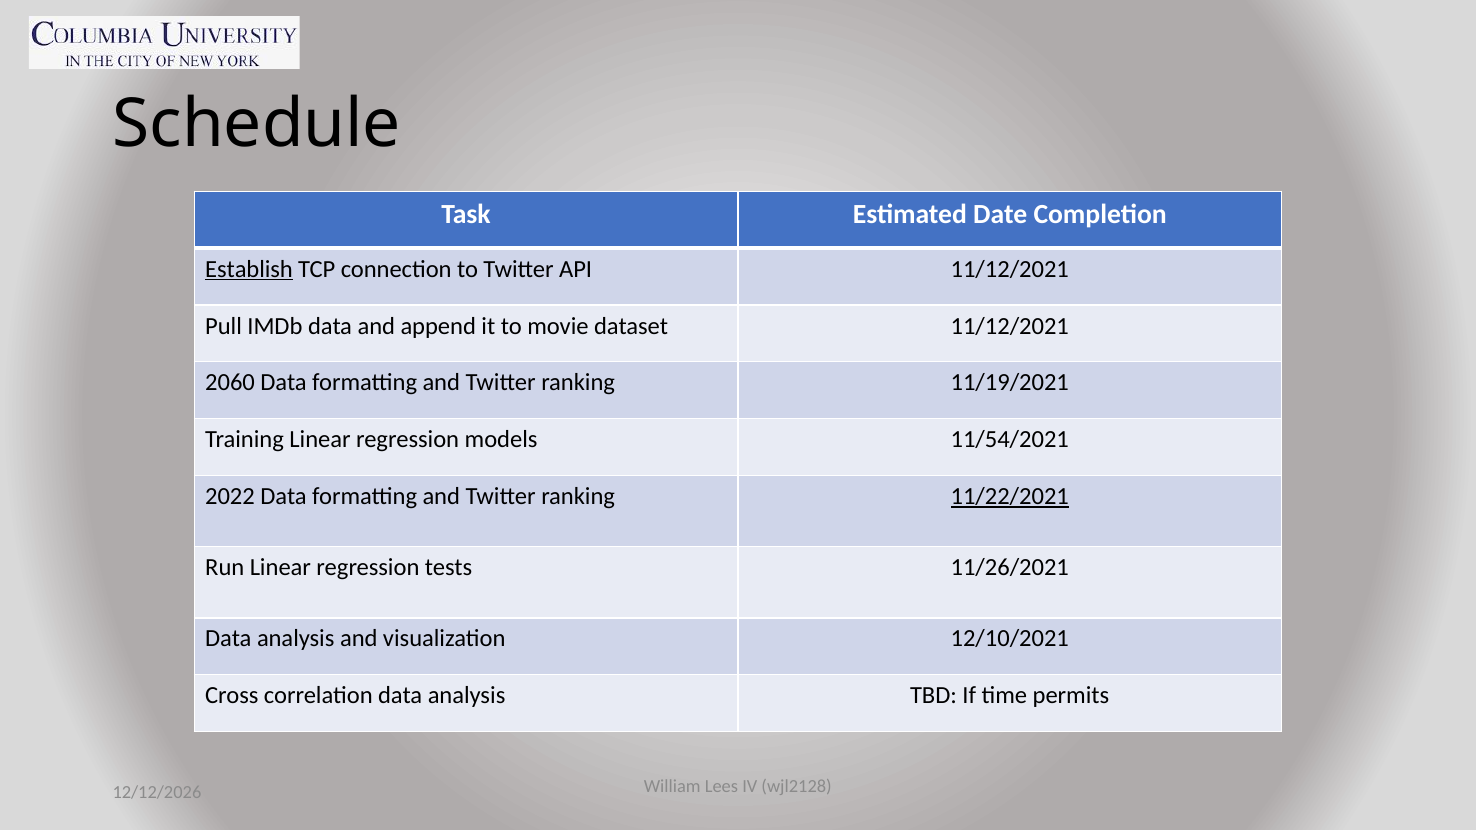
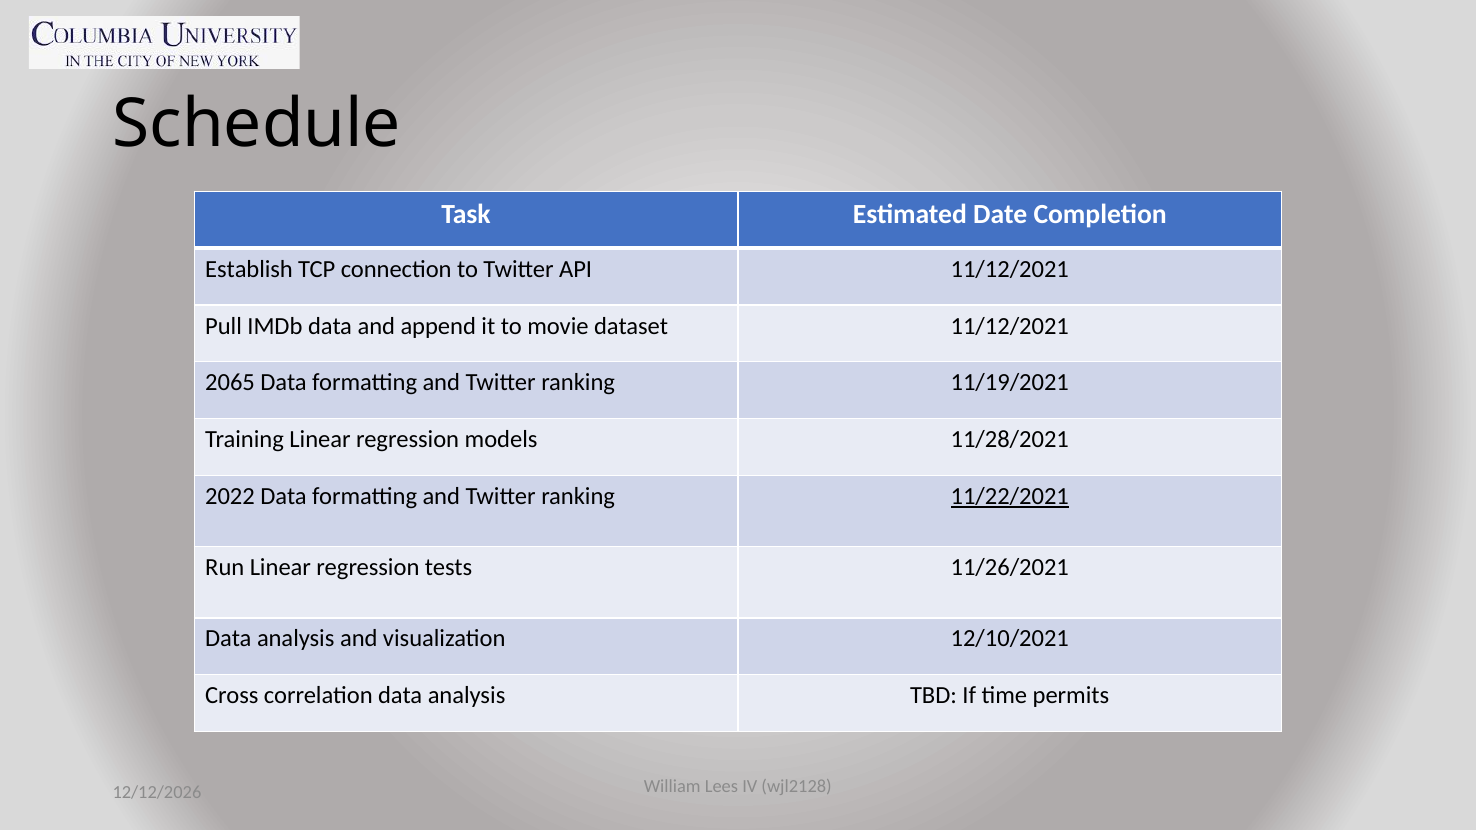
Establish underline: present -> none
2060: 2060 -> 2065
11/54/2021: 11/54/2021 -> 11/28/2021
